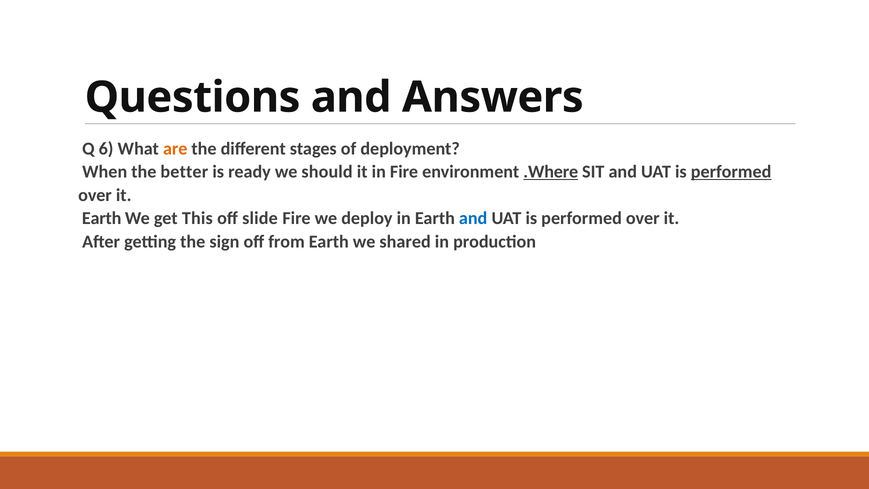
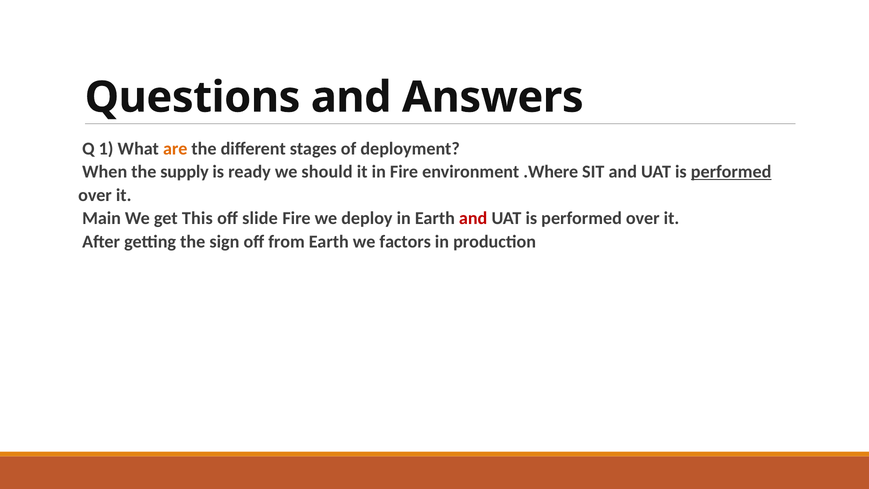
6: 6 -> 1
better: better -> supply
.Where underline: present -> none
Earth at (102, 218): Earth -> Main
and at (473, 218) colour: blue -> red
shared: shared -> factors
